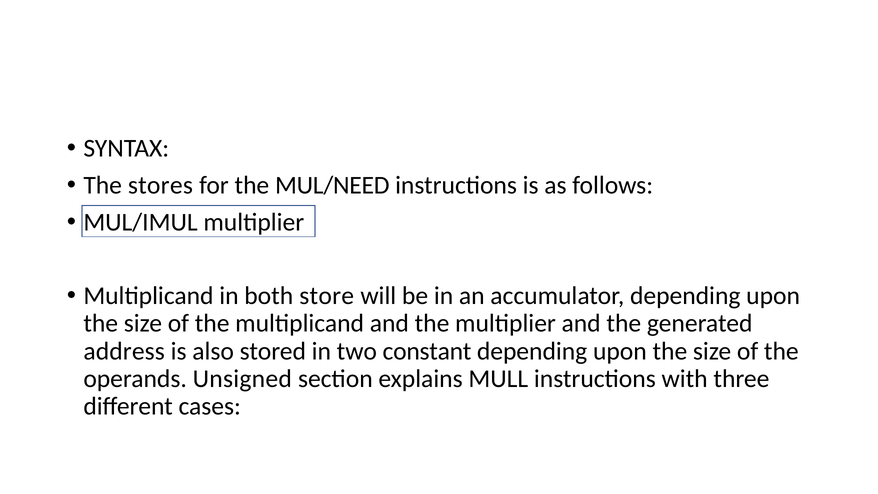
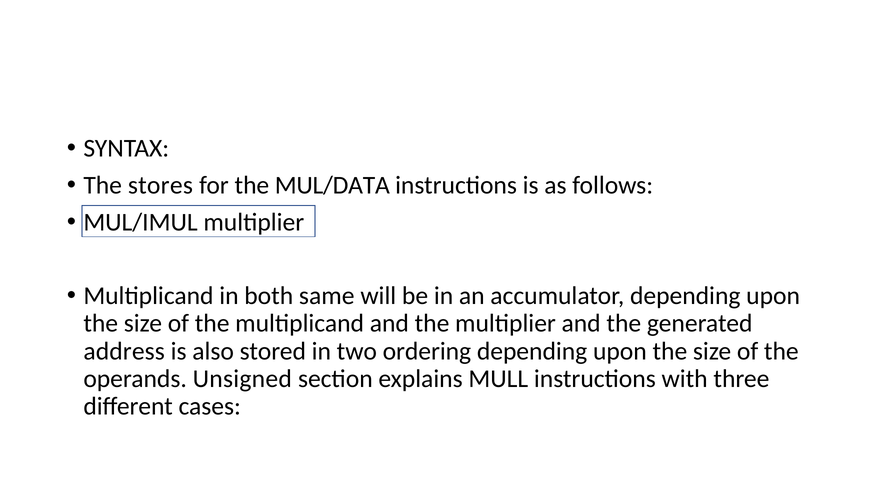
MUL/NEED: MUL/NEED -> MUL/DATA
store: store -> same
constant: constant -> ordering
